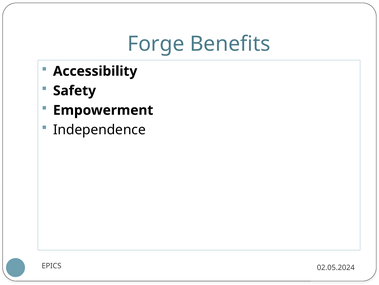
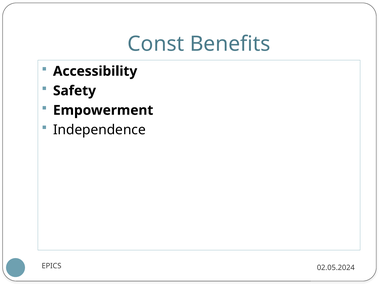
Forge: Forge -> Const
